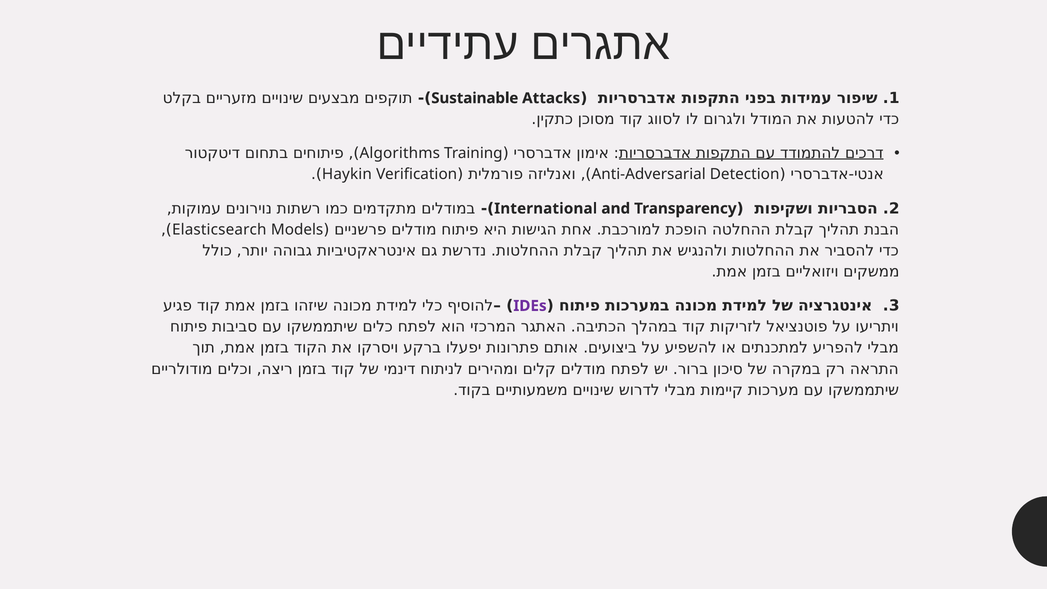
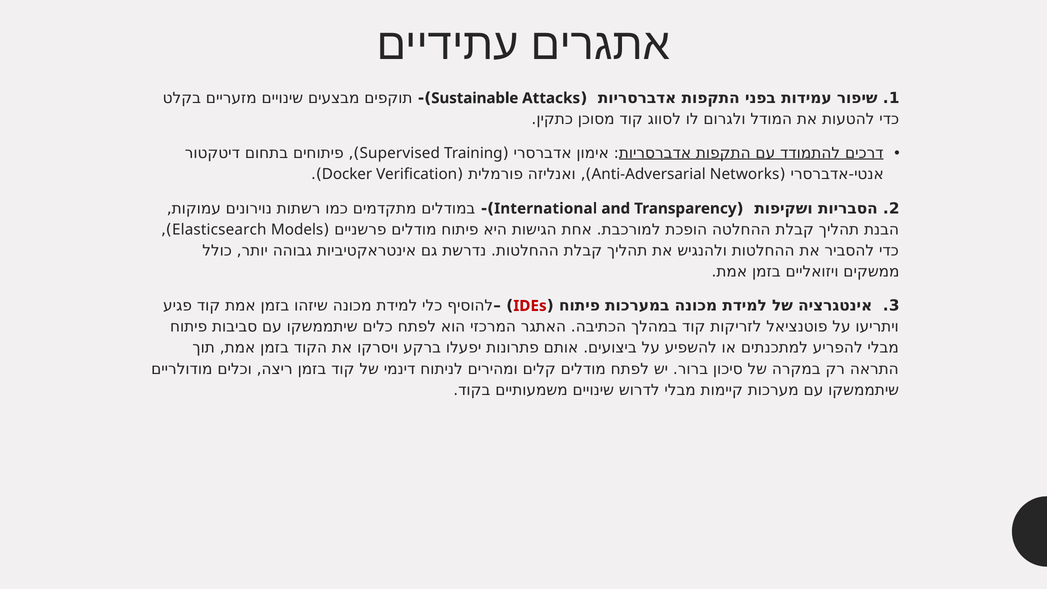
Algorithms: Algorithms -> Supervised
Haykin: Haykin -> Docker
Detection: Detection -> Networks
IDEs colour: purple -> red
